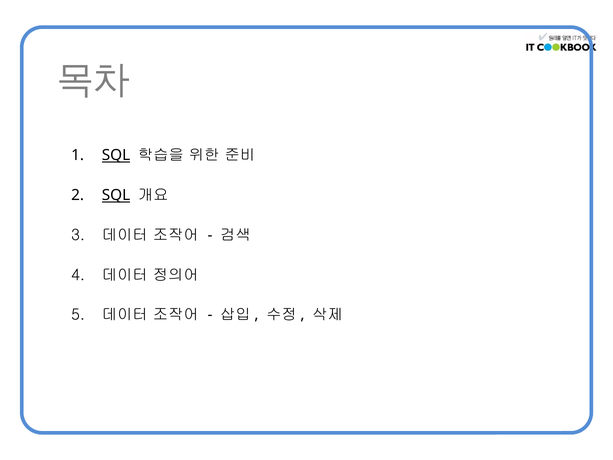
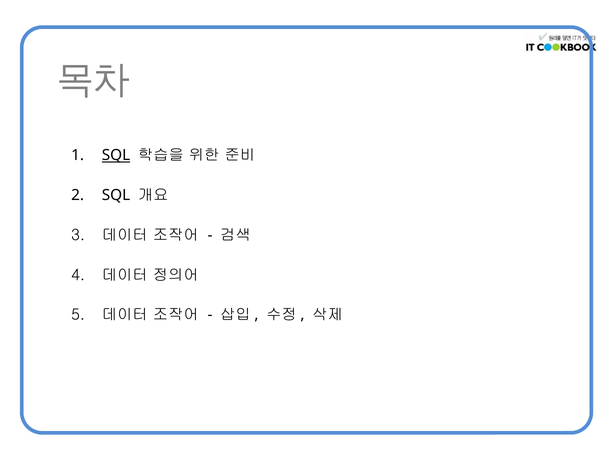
SQL at (116, 195) underline: present -> none
